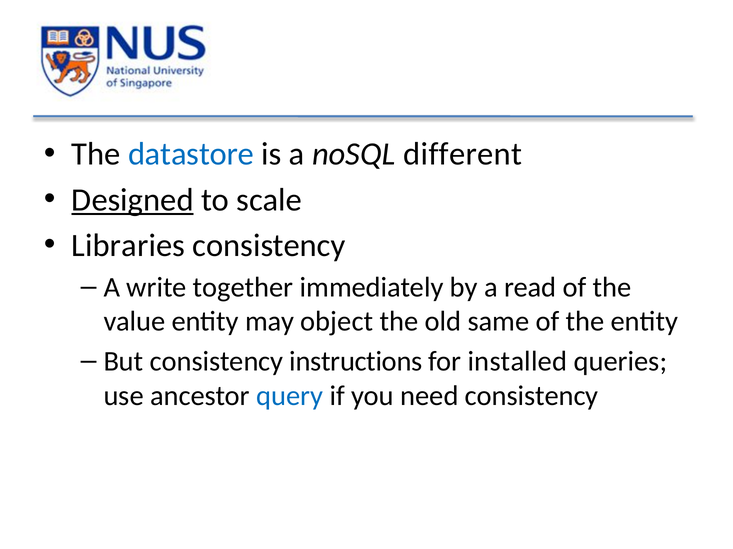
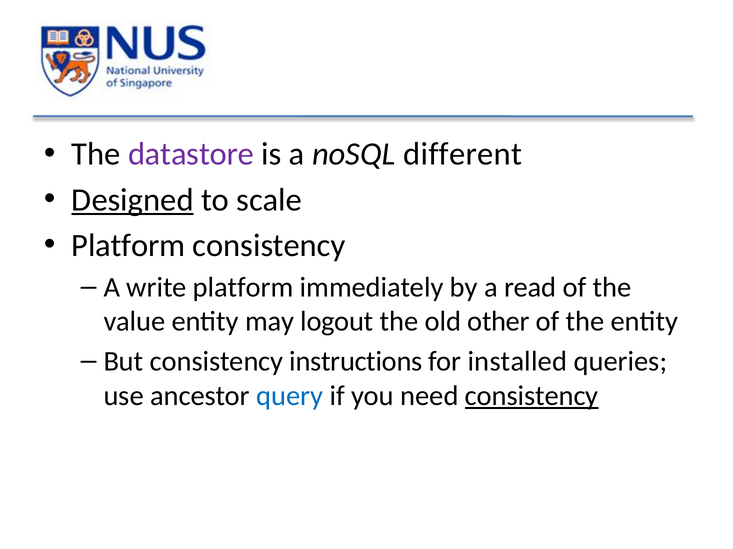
datastore colour: blue -> purple
Libraries at (128, 246): Libraries -> Platform
write together: together -> platform
object: object -> logout
same: same -> other
consistency at (532, 396) underline: none -> present
